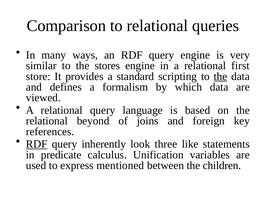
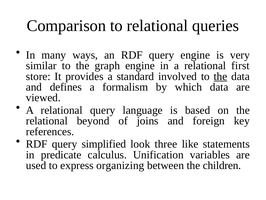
stores: stores -> graph
scripting: scripting -> involved
RDF at (37, 144) underline: present -> none
inherently: inherently -> simplified
mentioned: mentioned -> organizing
